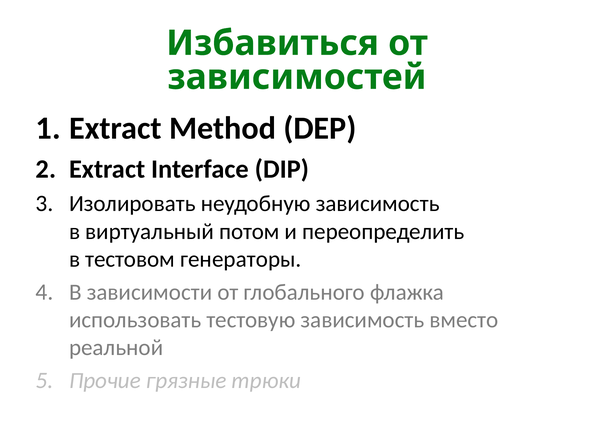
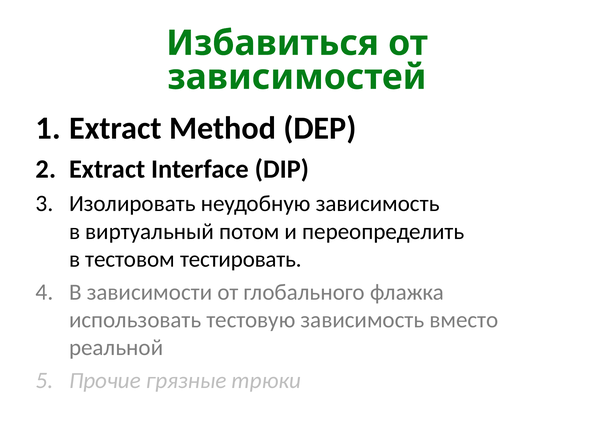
генераторы: генераторы -> тестировать
